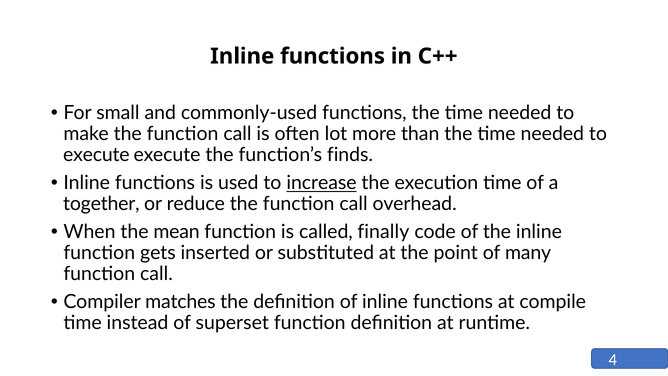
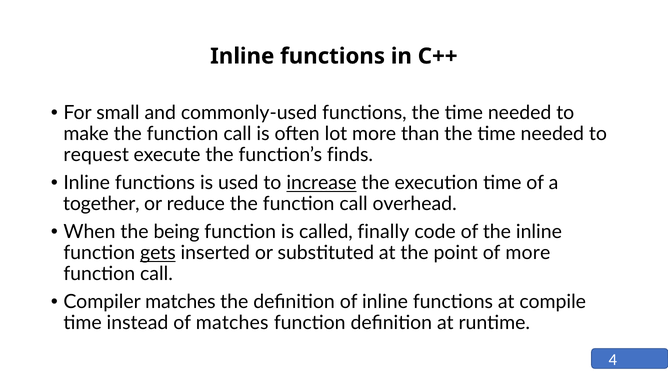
execute at (96, 155): execute -> request
mean: mean -> being
gets underline: none -> present
of many: many -> more
of superset: superset -> matches
